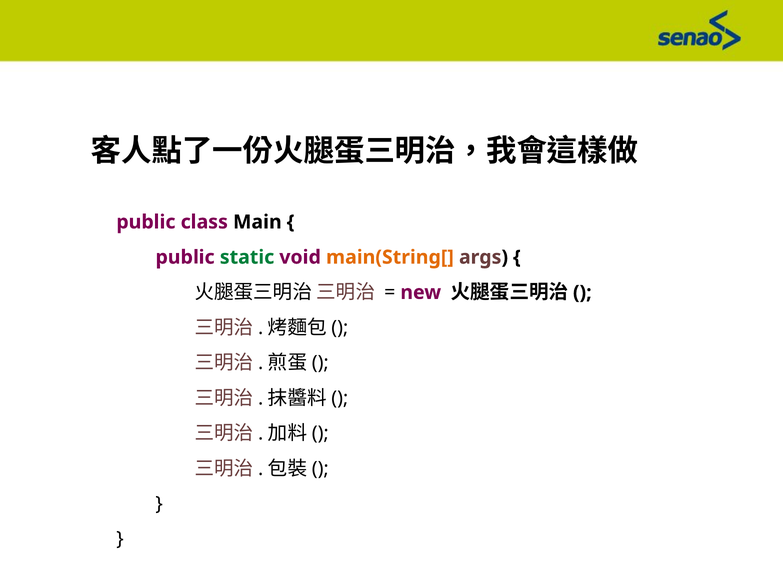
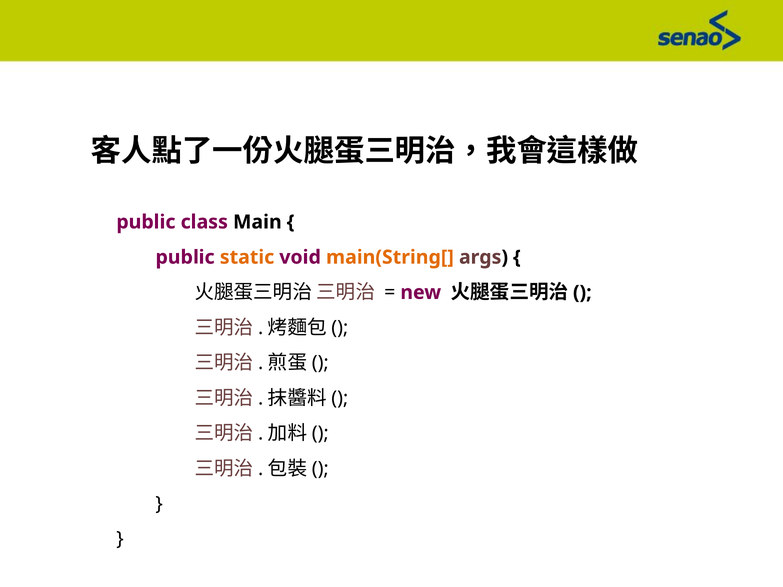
static colour: green -> orange
